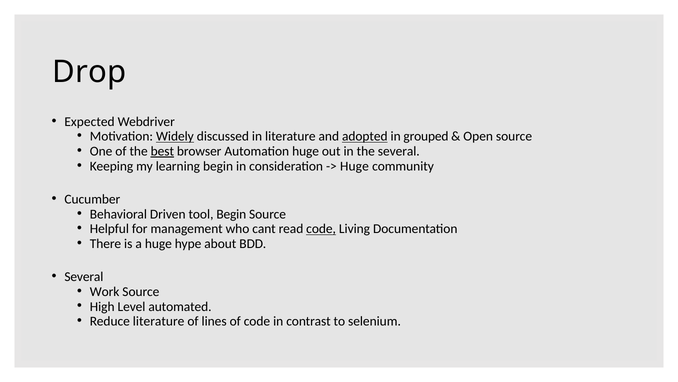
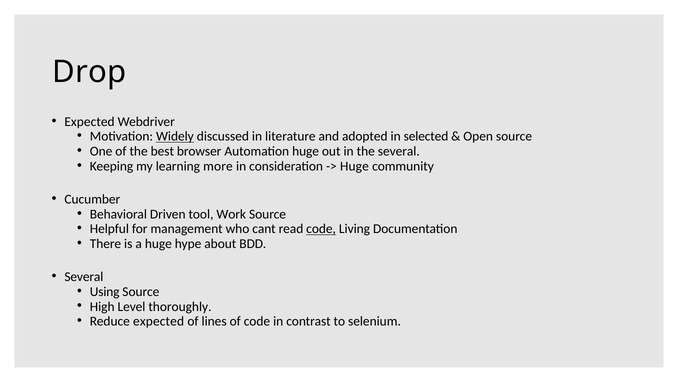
adopted underline: present -> none
grouped: grouped -> selected
best underline: present -> none
learning begin: begin -> more
tool Begin: Begin -> Work
Work: Work -> Using
automated: automated -> thoroughly
Reduce literature: literature -> expected
